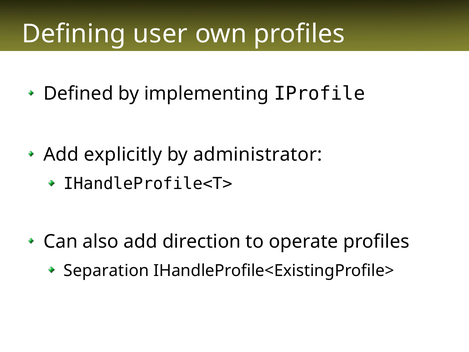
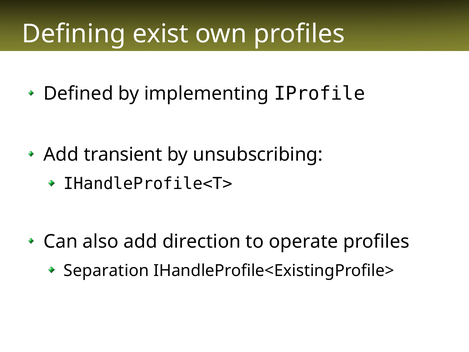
user: user -> exist
explicitly: explicitly -> transient
administrator: administrator -> unsubscribing
